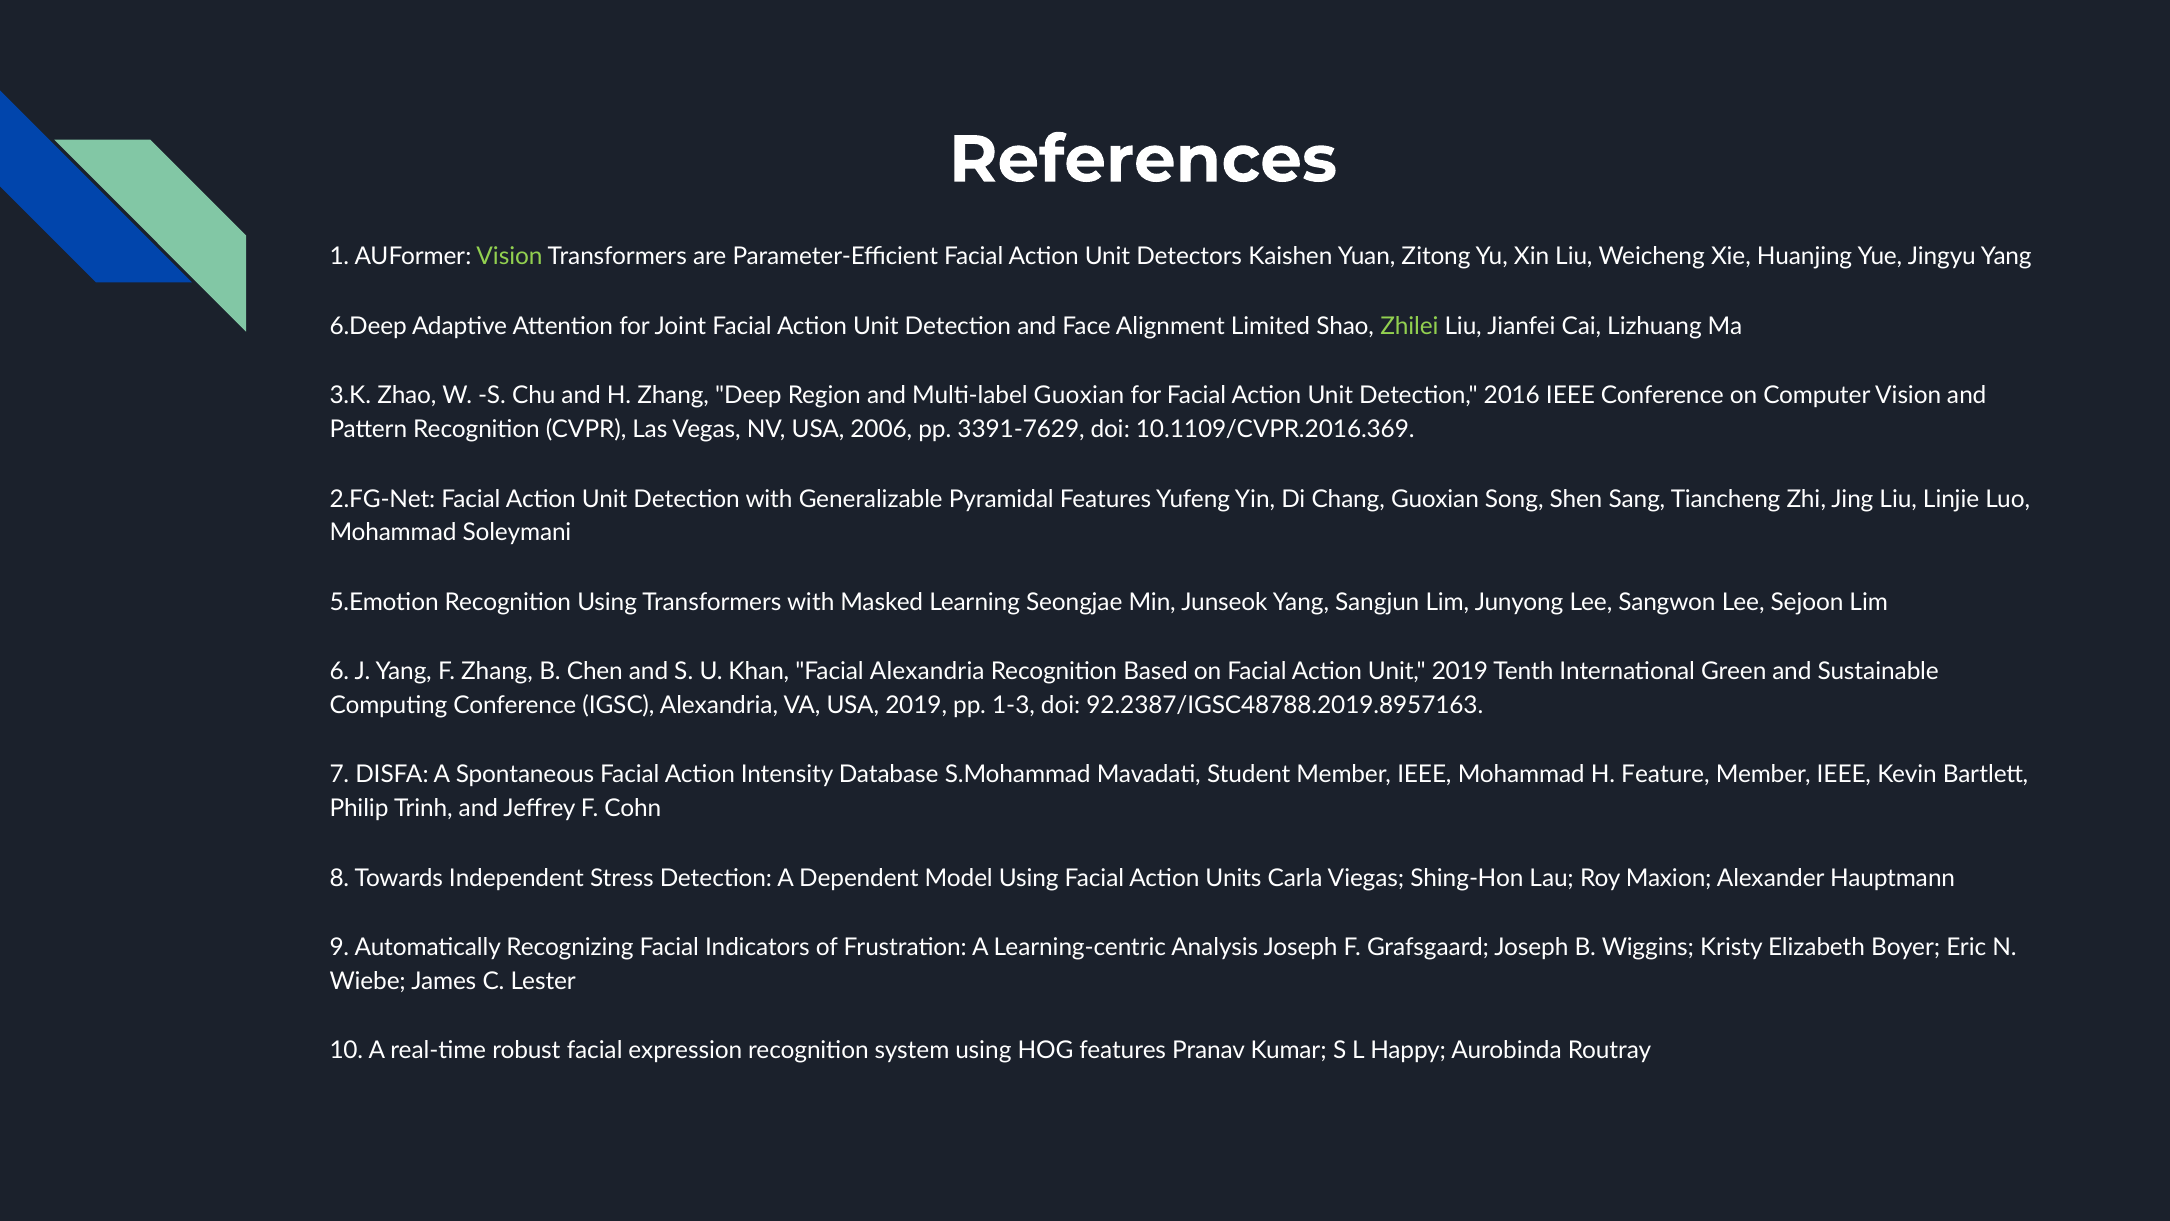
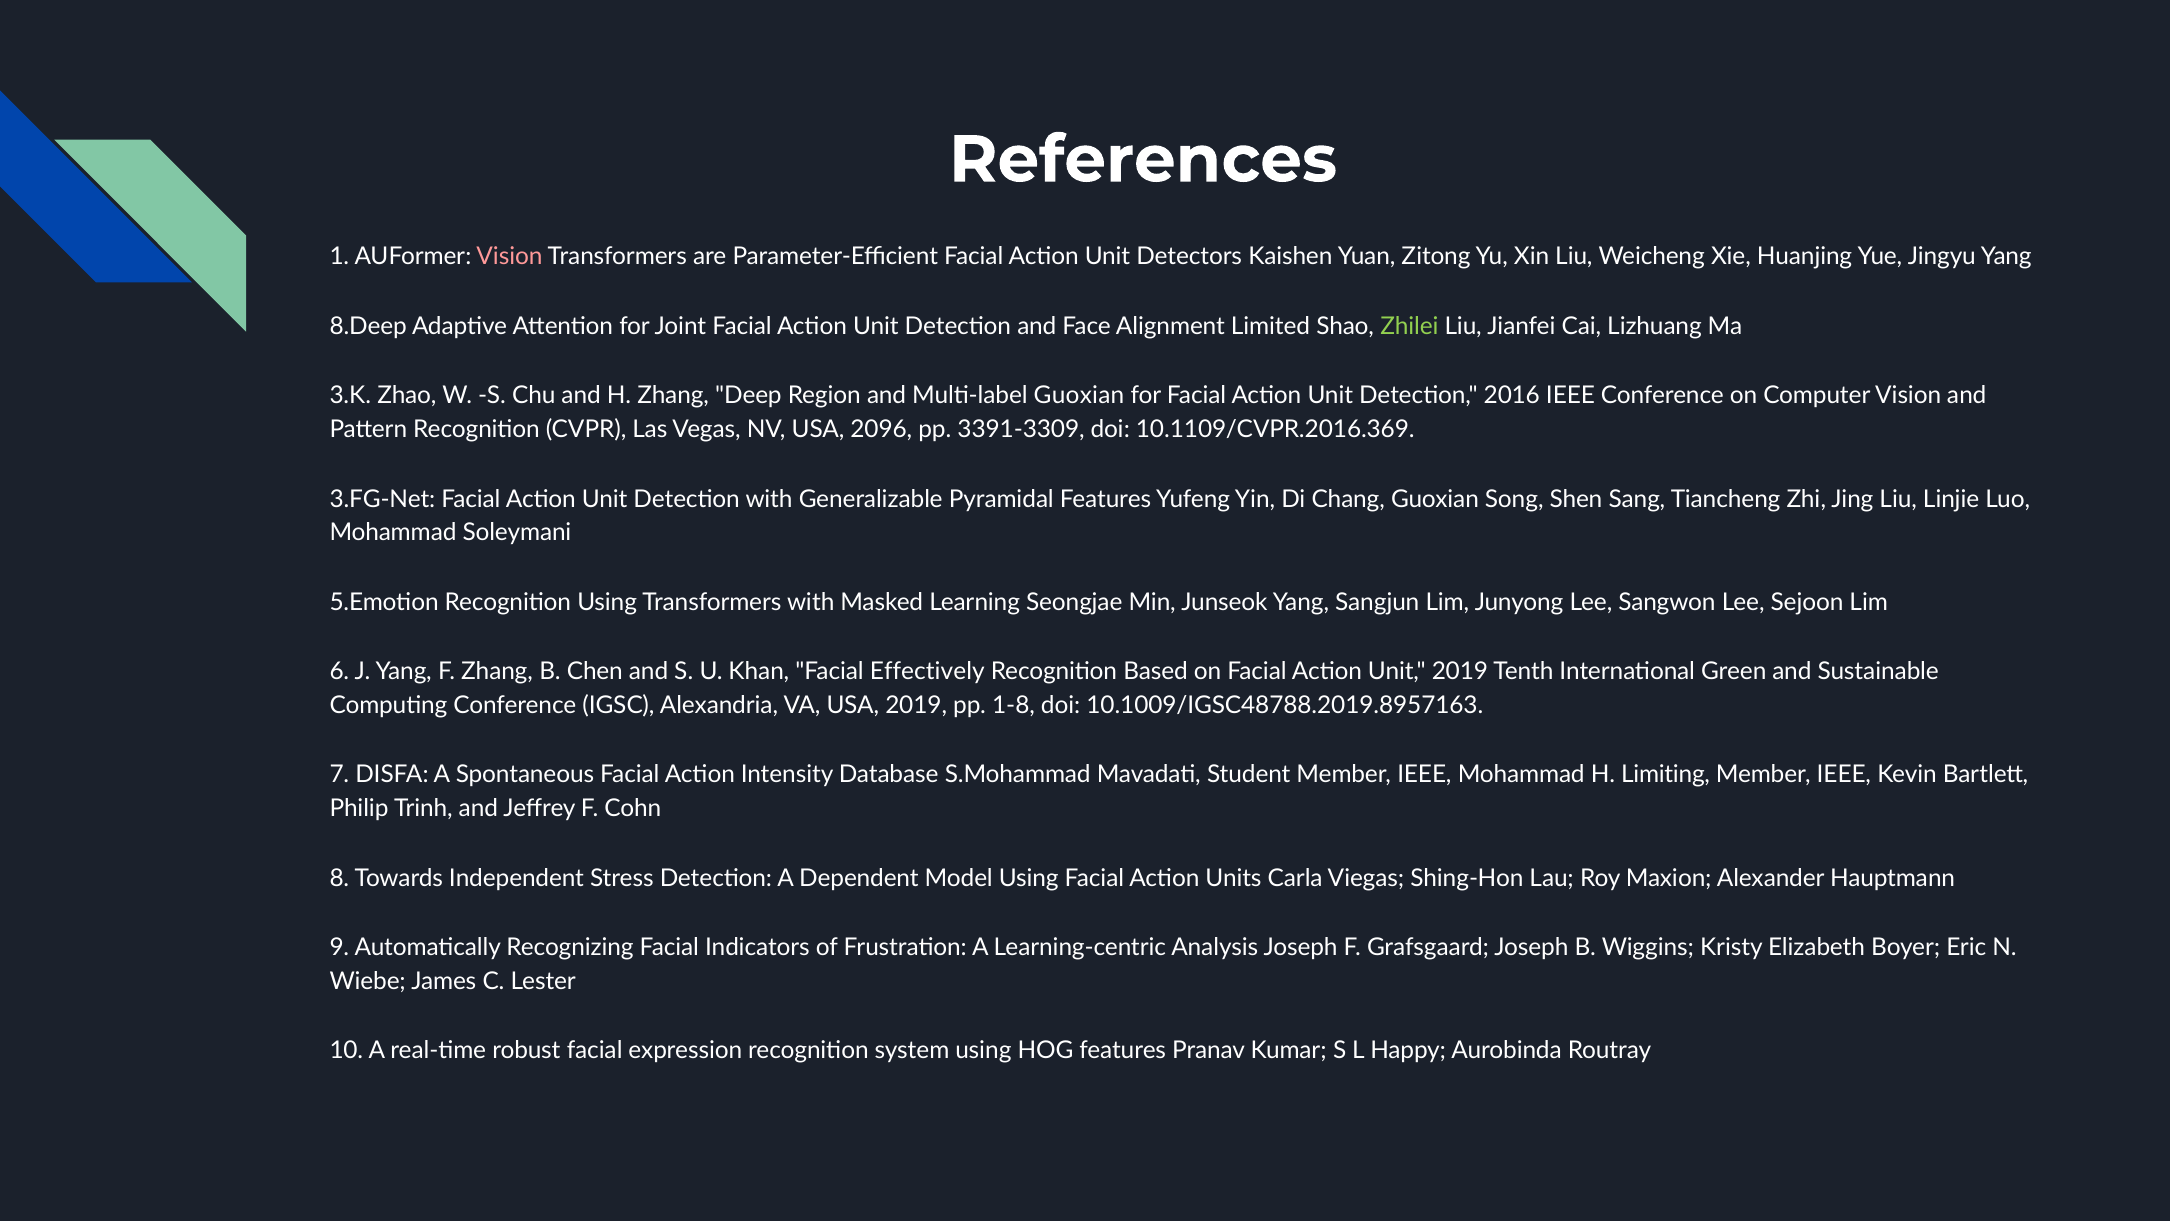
Vision at (510, 256) colour: light green -> pink
6.Deep: 6.Deep -> 8.Deep
2006: 2006 -> 2096
3391-7629: 3391-7629 -> 3391-3309
2.FG-Net: 2.FG-Net -> 3.FG-Net
Facial Alexandria: Alexandria -> Effectively
1-3: 1-3 -> 1-8
92.2387/IGSC48788.2019.8957163: 92.2387/IGSC48788.2019.8957163 -> 10.1009/IGSC48788.2019.8957163
Feature: Feature -> Limiting
